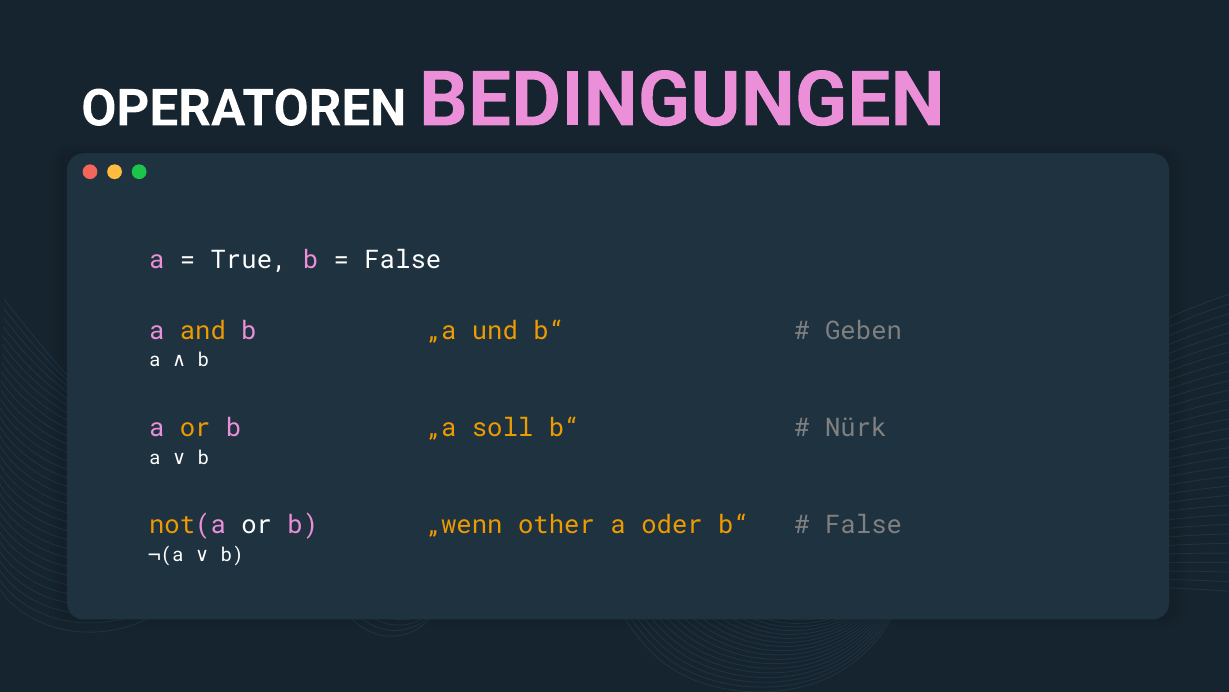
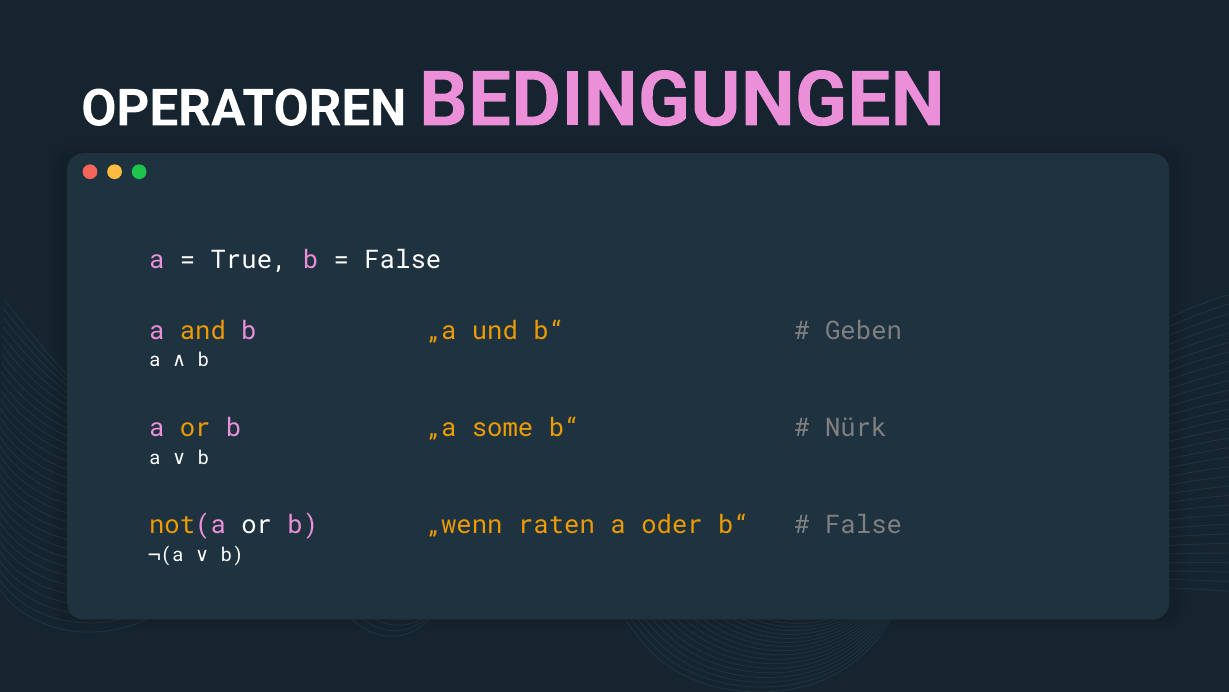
soll: soll -> some
other: other -> raten
